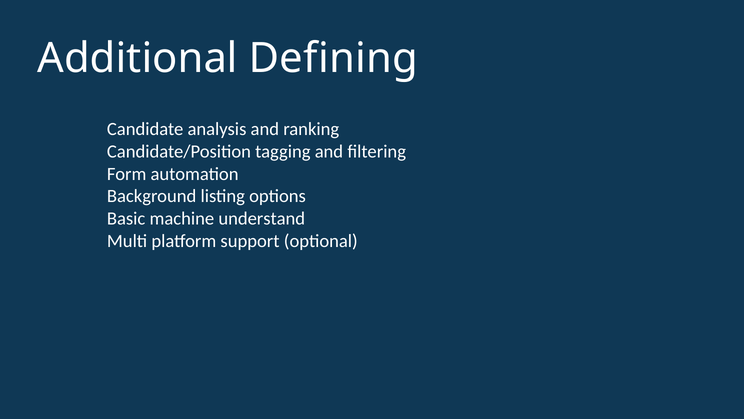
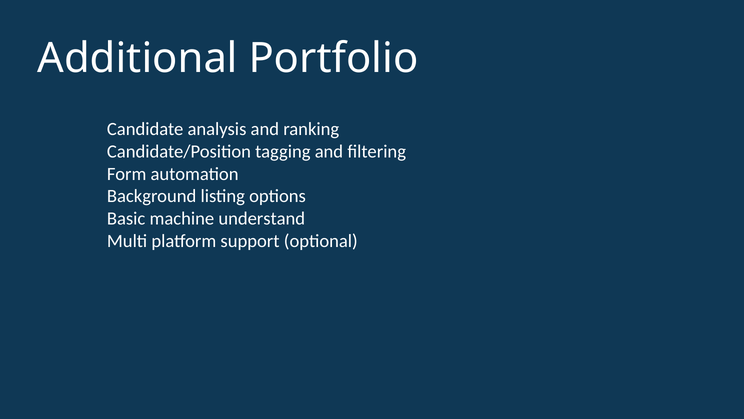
Defining: Defining -> Portfolio
